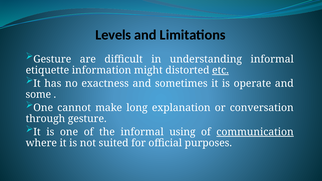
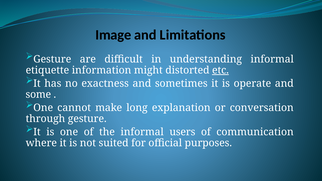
Levels: Levels -> Image
using: using -> users
communication underline: present -> none
